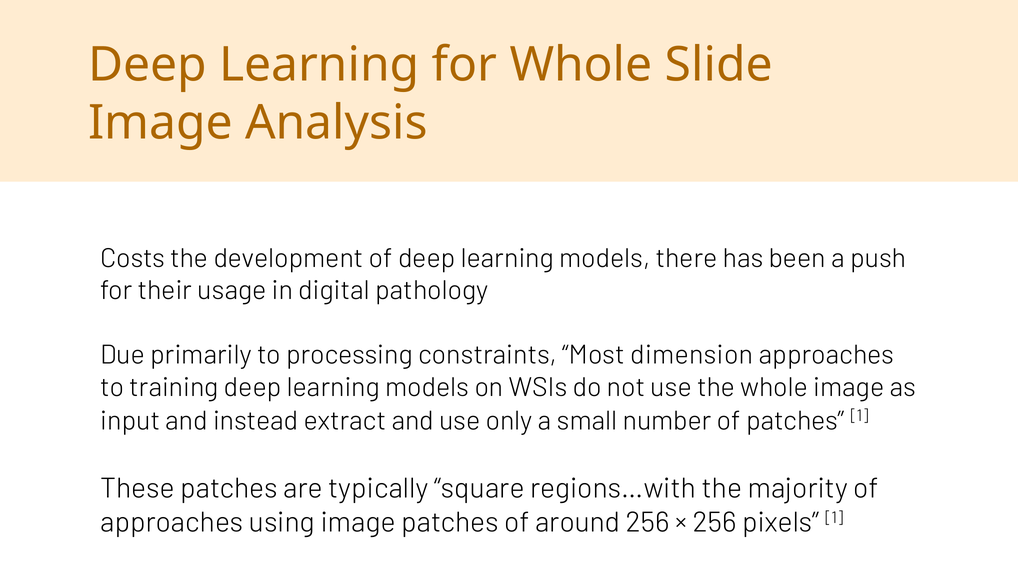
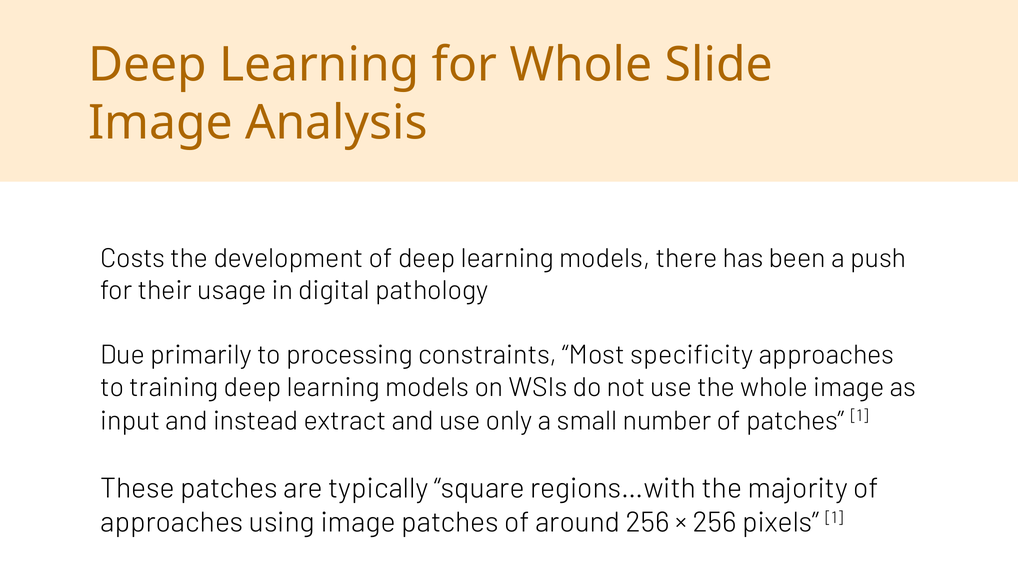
dimension: dimension -> specificity
